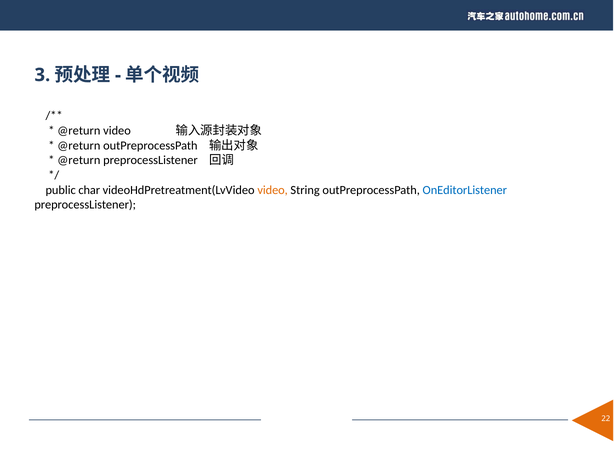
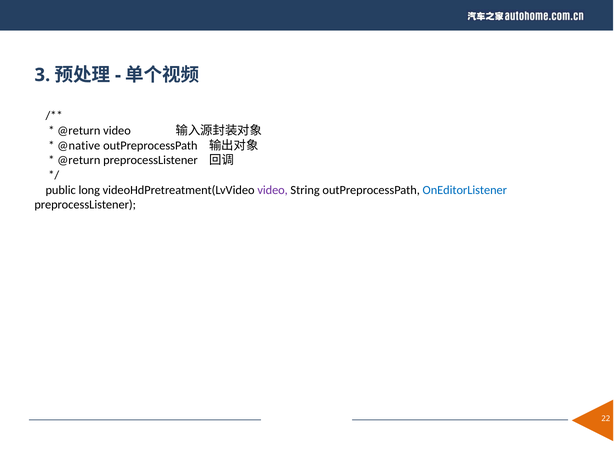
@return at (79, 145): @return -> @native
char: char -> long
video at (273, 190) colour: orange -> purple
